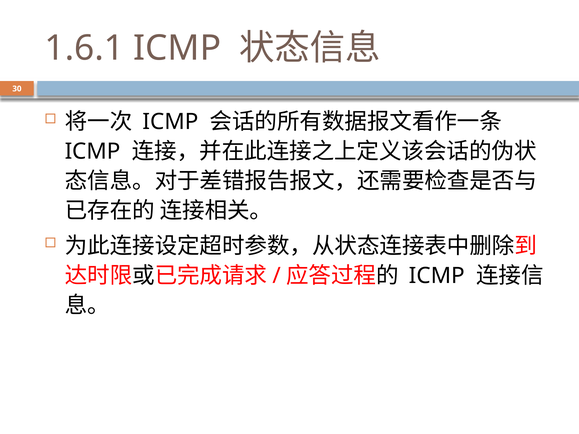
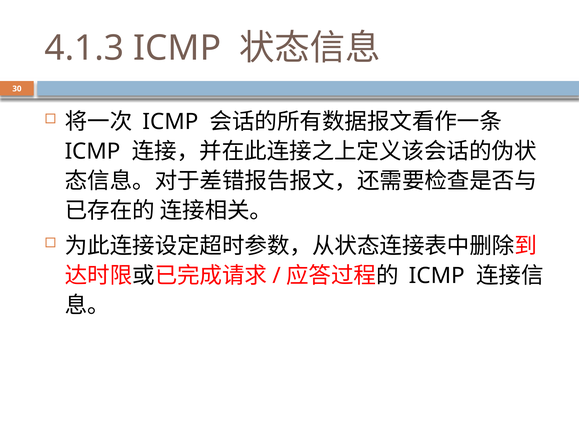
1.6.1: 1.6.1 -> 4.1.3
